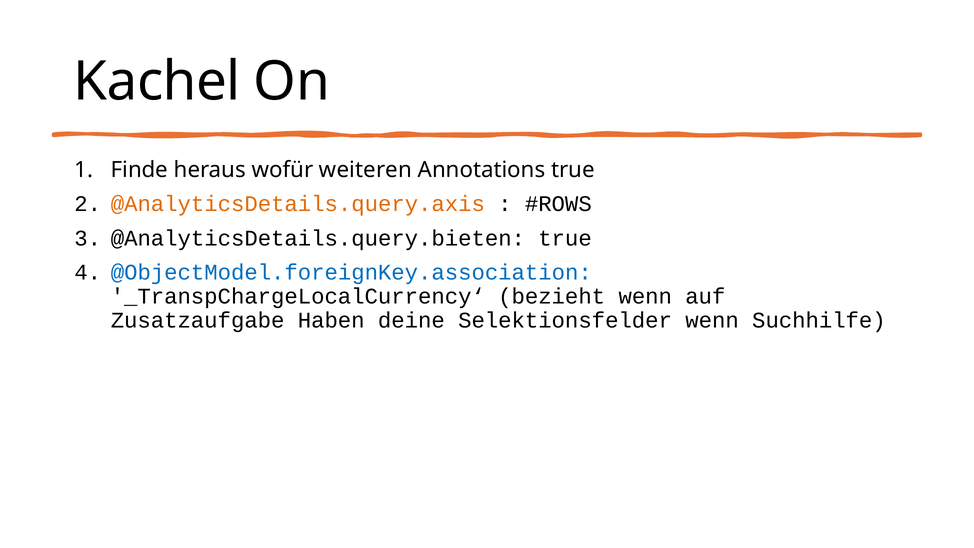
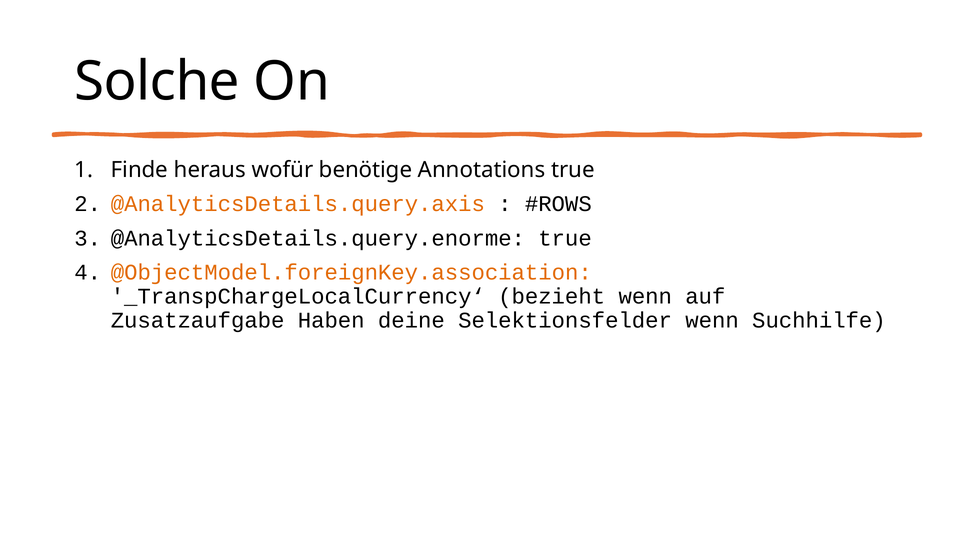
Kachel: Kachel -> Solche
weiteren: weiteren -> benötige
@AnalyticsDetails.query.bieten: @AnalyticsDetails.query.bieten -> @AnalyticsDetails.query.enorme
@ObjectModel.foreignKey.association colour: blue -> orange
